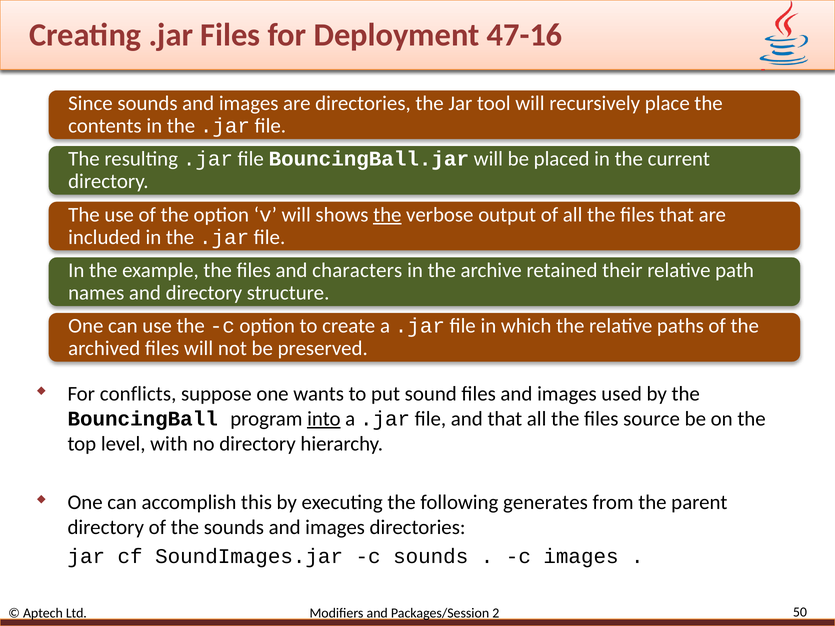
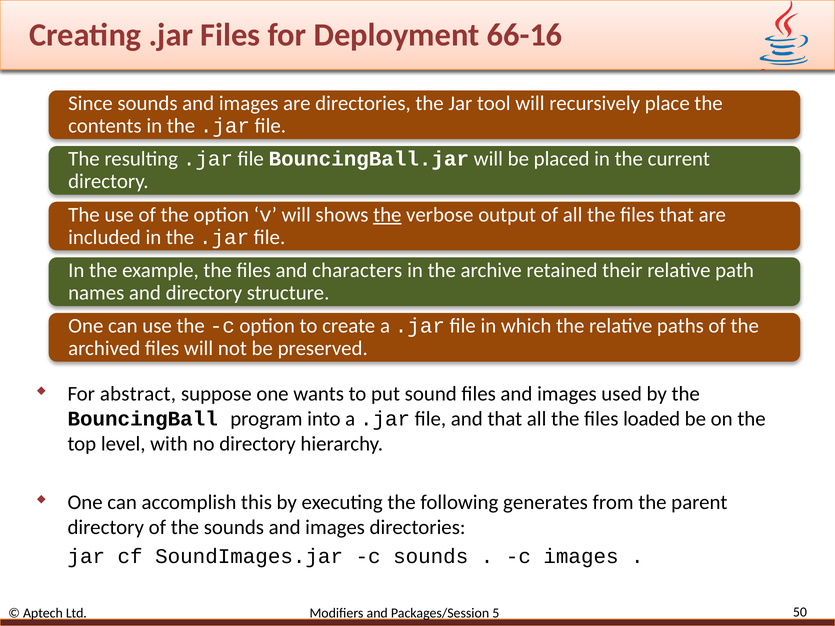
47-16: 47-16 -> 66-16
conflicts: conflicts -> abstract
into underline: present -> none
source: source -> loaded
2: 2 -> 5
